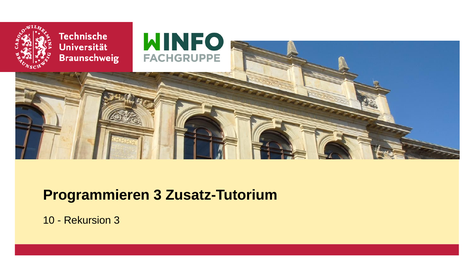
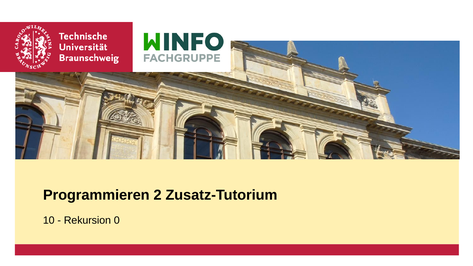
Programmieren 3: 3 -> 2
Rekursion 3: 3 -> 0
